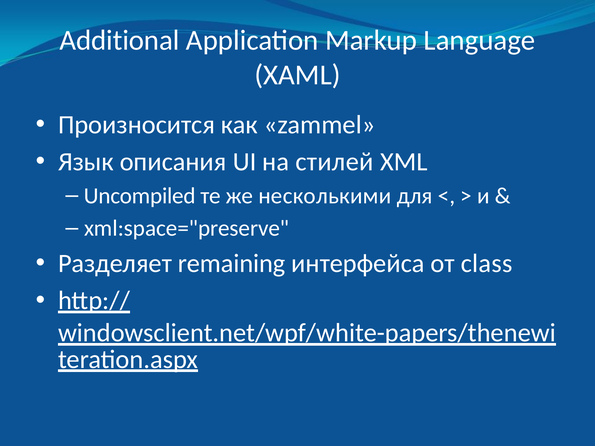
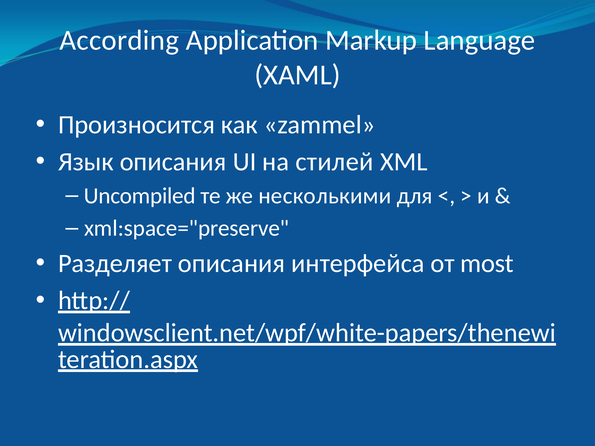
Additional: Additional -> According
Разделяет remaining: remaining -> описания
class: class -> most
